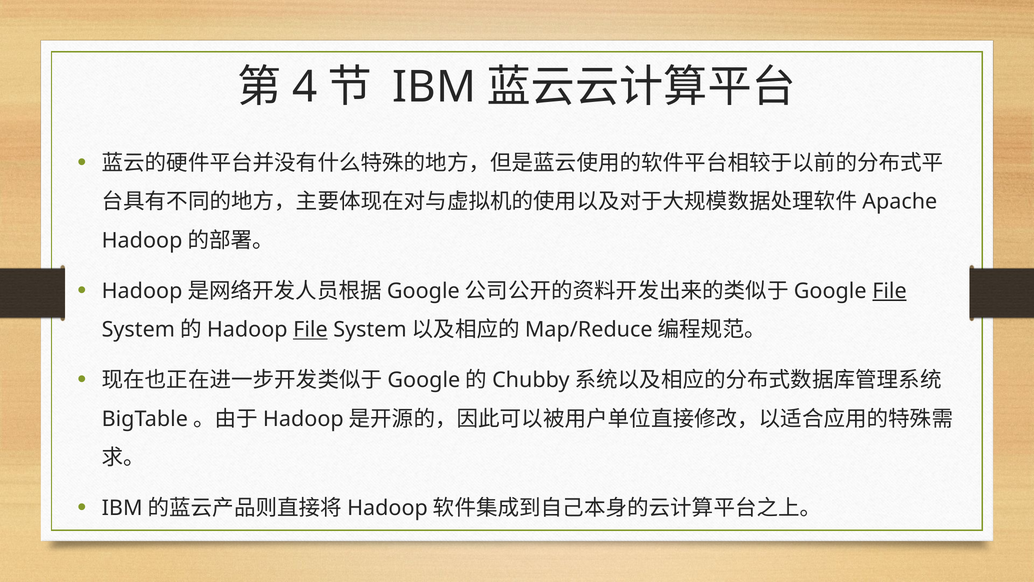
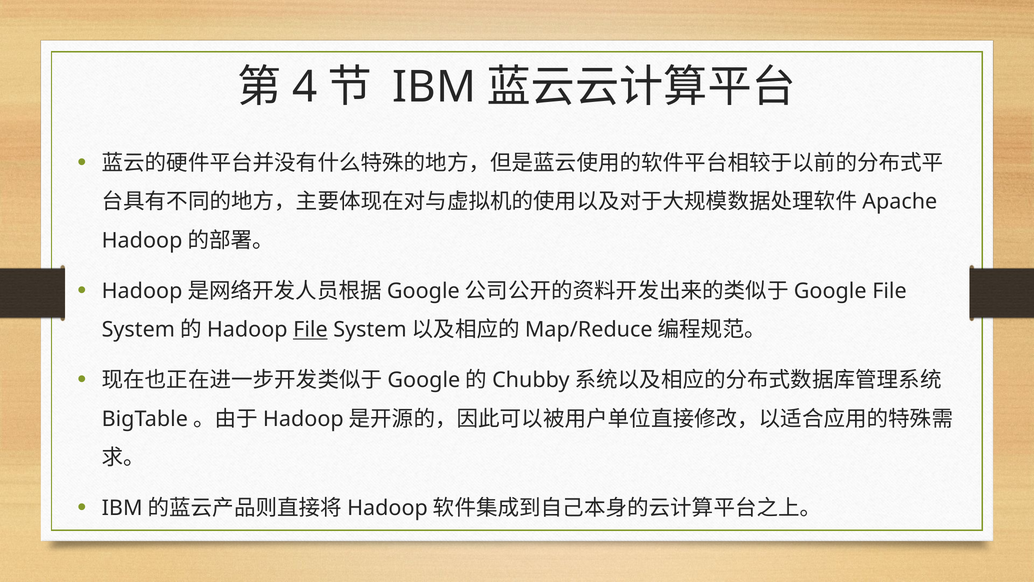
File at (889, 291) underline: present -> none
